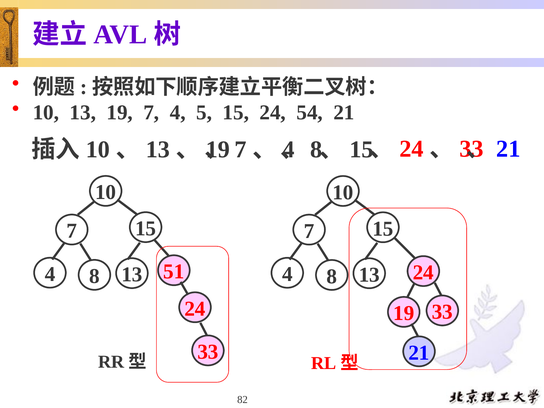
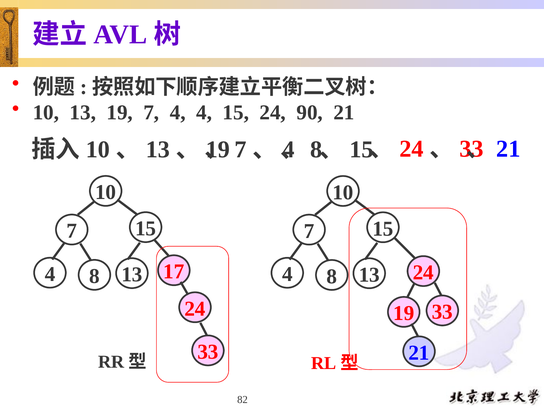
4 5: 5 -> 4
54: 54 -> 90
51: 51 -> 17
